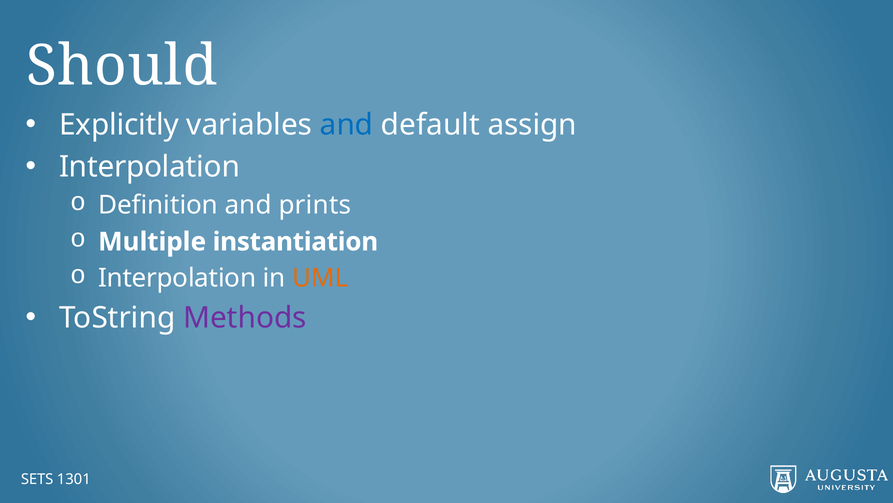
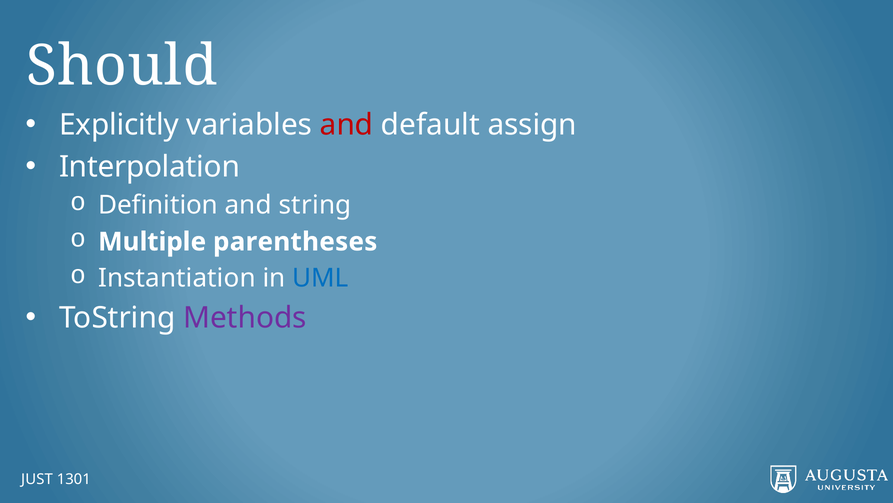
and at (347, 125) colour: blue -> red
prints: prints -> string
instantiation: instantiation -> parentheses
Interpolation at (177, 278): Interpolation -> Instantiation
UML colour: orange -> blue
SETS: SETS -> JUST
